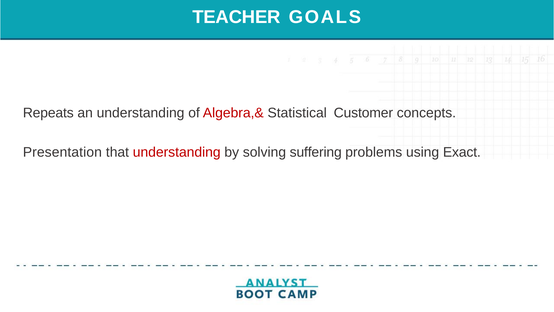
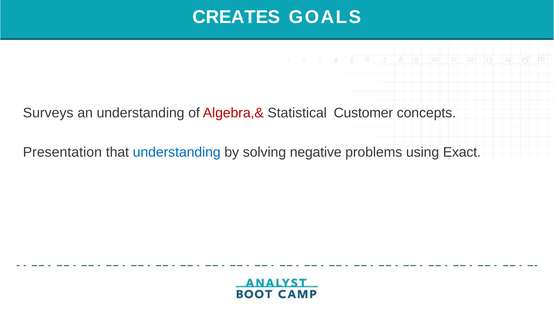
TEACHER: TEACHER -> CREATES
Repeats: Repeats -> Surveys
understanding at (177, 152) colour: red -> blue
suffering: suffering -> negative
